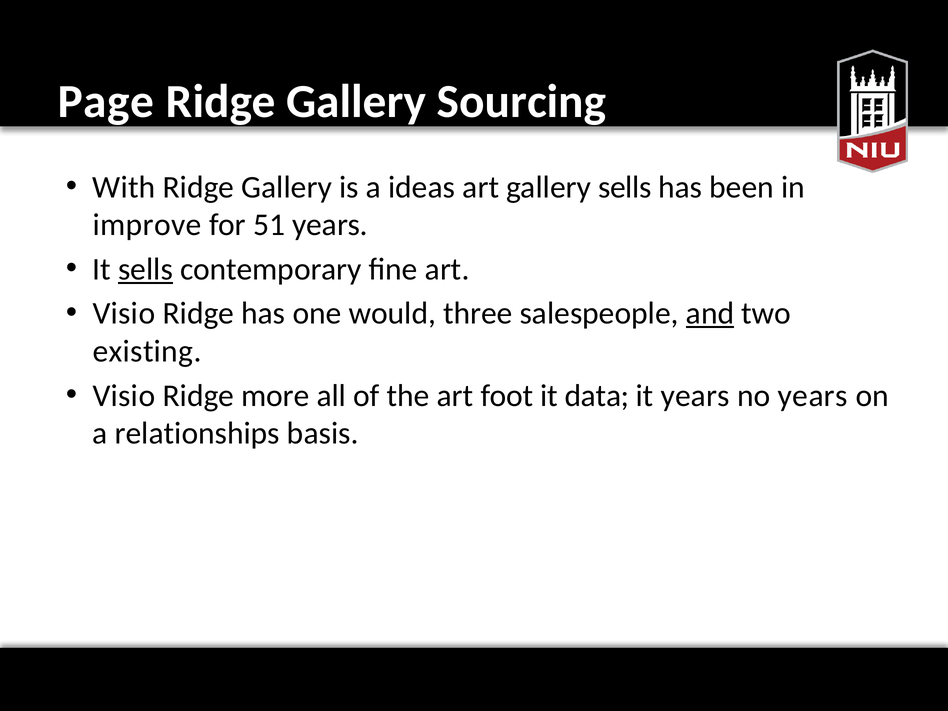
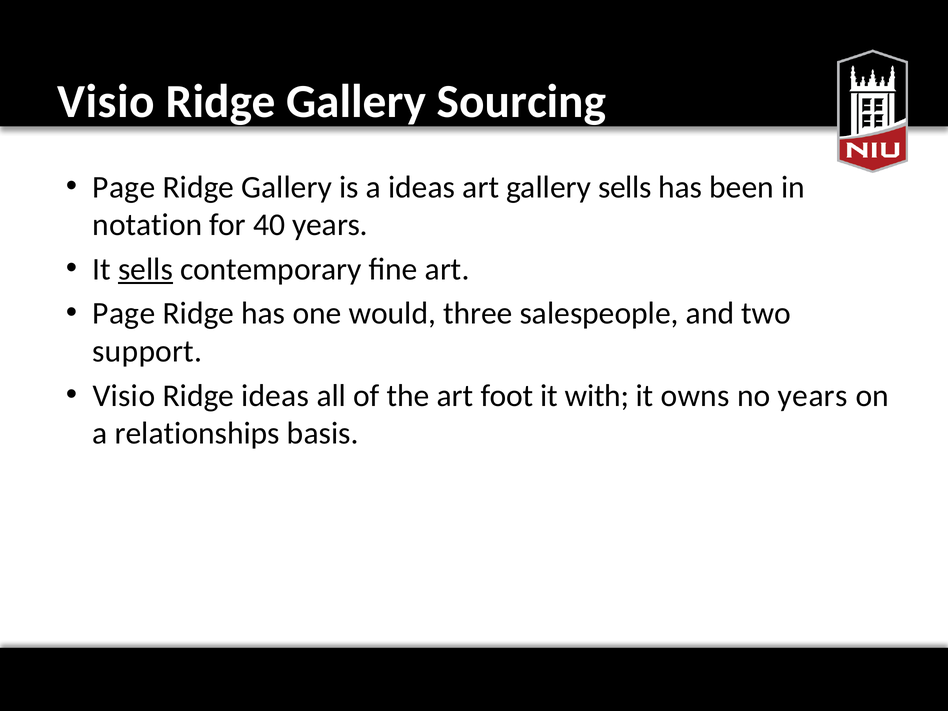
Page at (106, 101): Page -> Visio
With at (124, 187): With -> Page
improve: improve -> notation
51: 51 -> 40
Visio at (124, 313): Visio -> Page
and underline: present -> none
existing: existing -> support
Ridge more: more -> ideas
data: data -> with
it years: years -> owns
